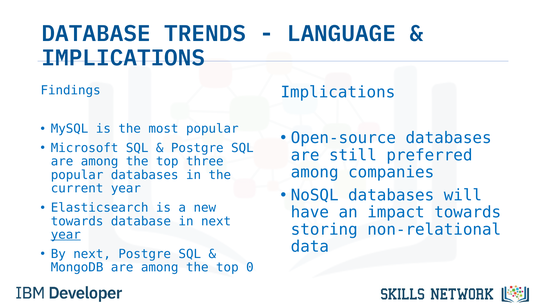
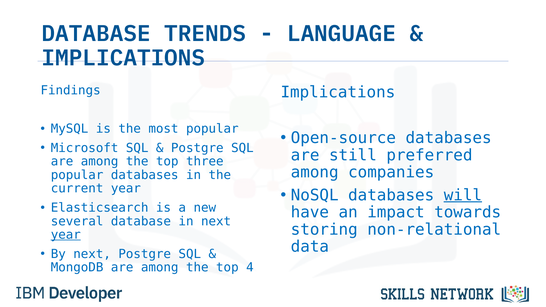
will underline: none -> present
towards at (77, 221): towards -> several
0: 0 -> 4
